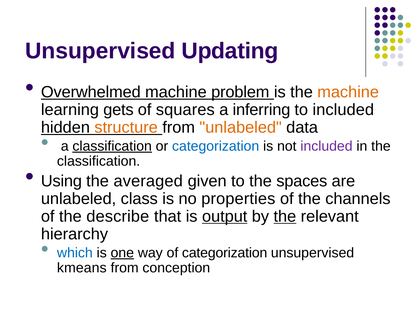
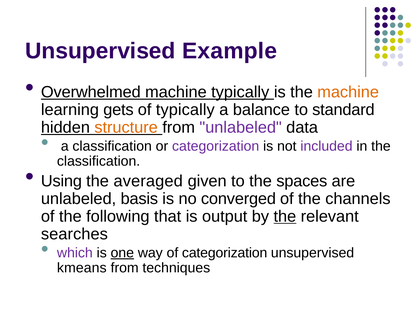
Updating: Updating -> Example
machine problem: problem -> typically
of squares: squares -> typically
inferring: inferring -> balance
to included: included -> standard
unlabeled at (241, 127) colour: orange -> purple
classification at (112, 146) underline: present -> none
categorization at (216, 146) colour: blue -> purple
class: class -> basis
properties: properties -> converged
describe: describe -> following
output underline: present -> none
hierarchy: hierarchy -> searches
which colour: blue -> purple
conception: conception -> techniques
